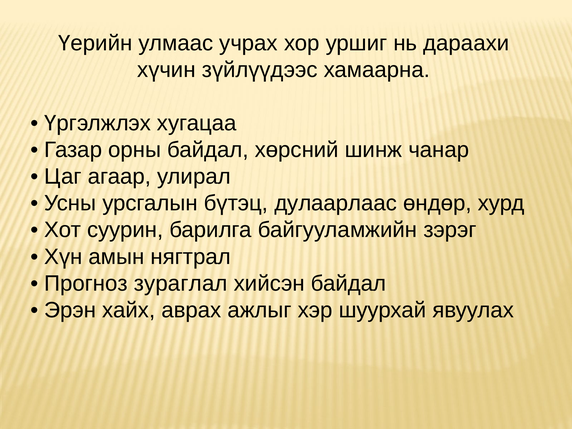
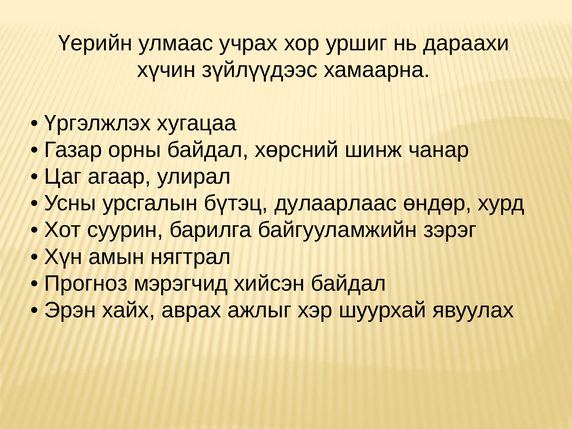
зураглал: зураглал -> мэрэгчид
